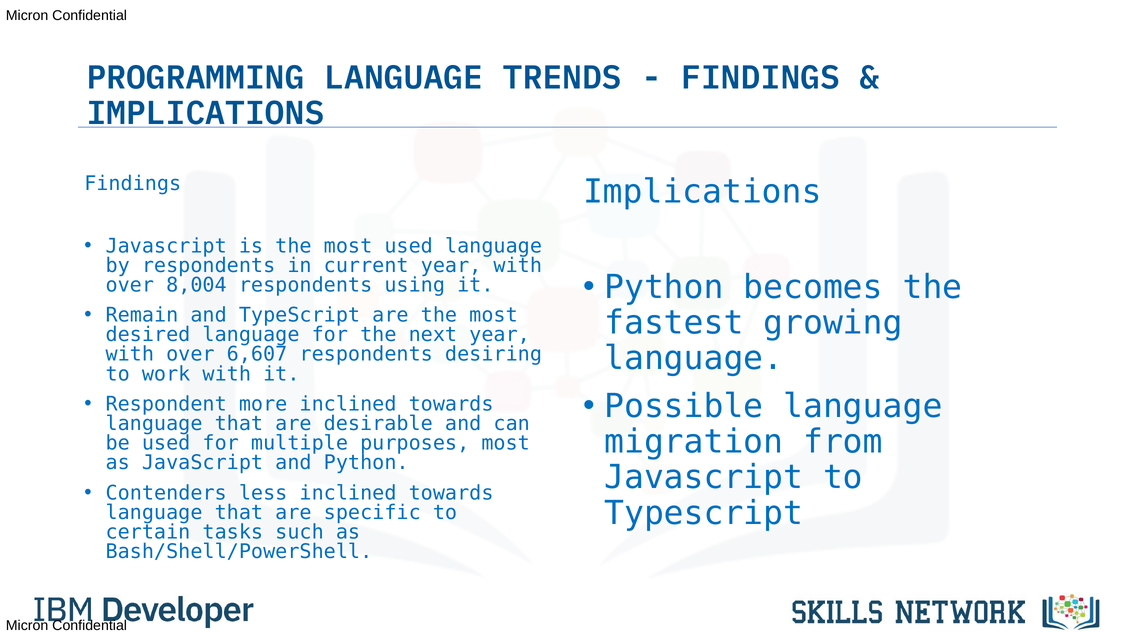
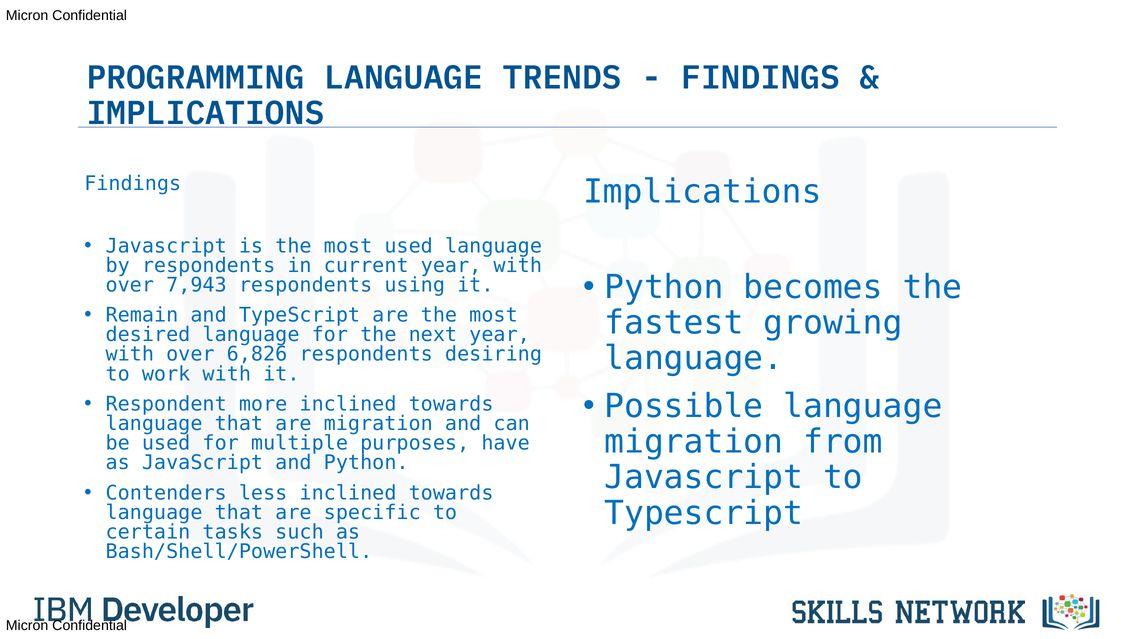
8,004: 8,004 -> 7,943
6,607: 6,607 -> 6,826
are desirable: desirable -> migration
purposes most: most -> have
